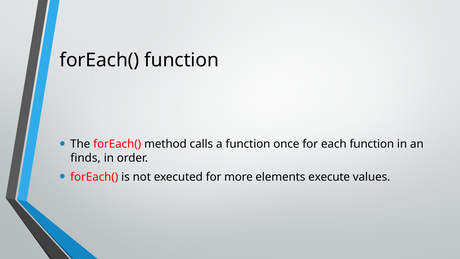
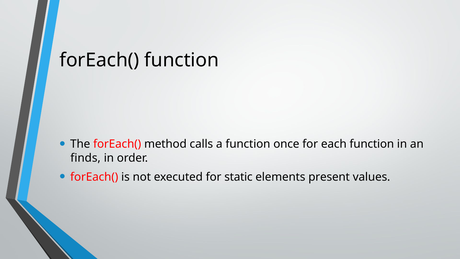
more: more -> static
execute: execute -> present
